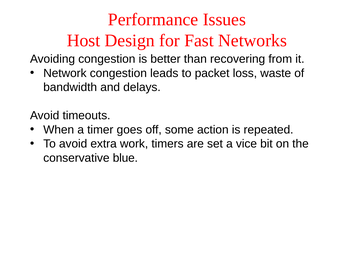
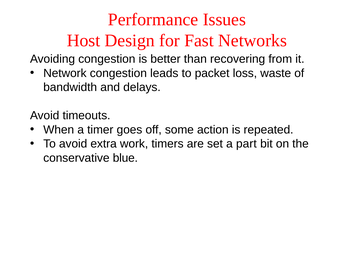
vice: vice -> part
